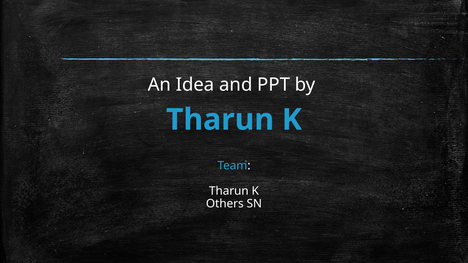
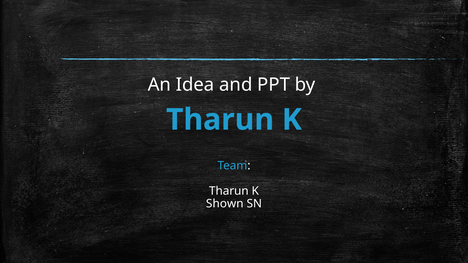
Others: Others -> Shown
